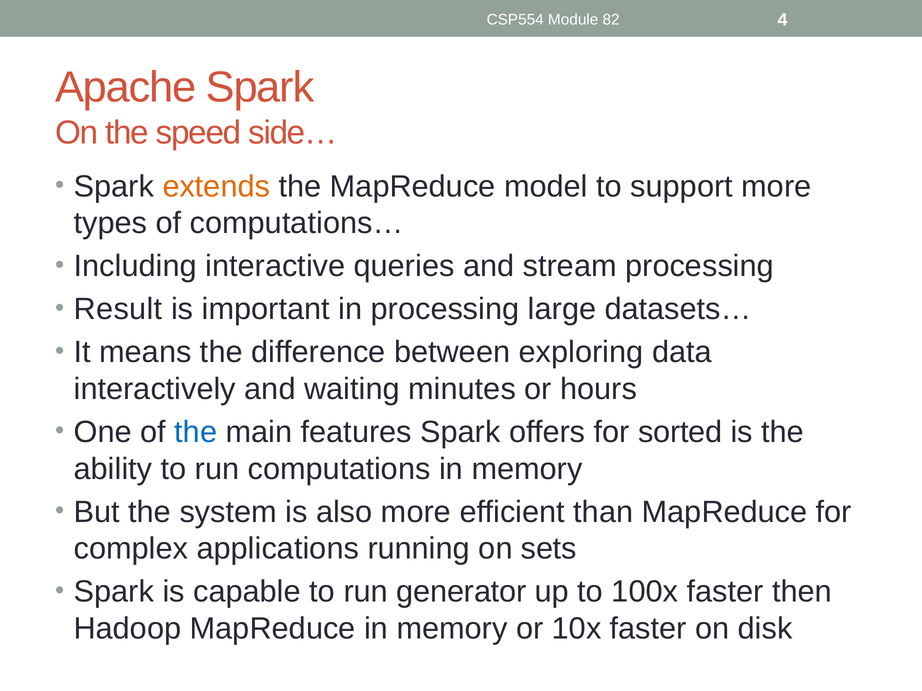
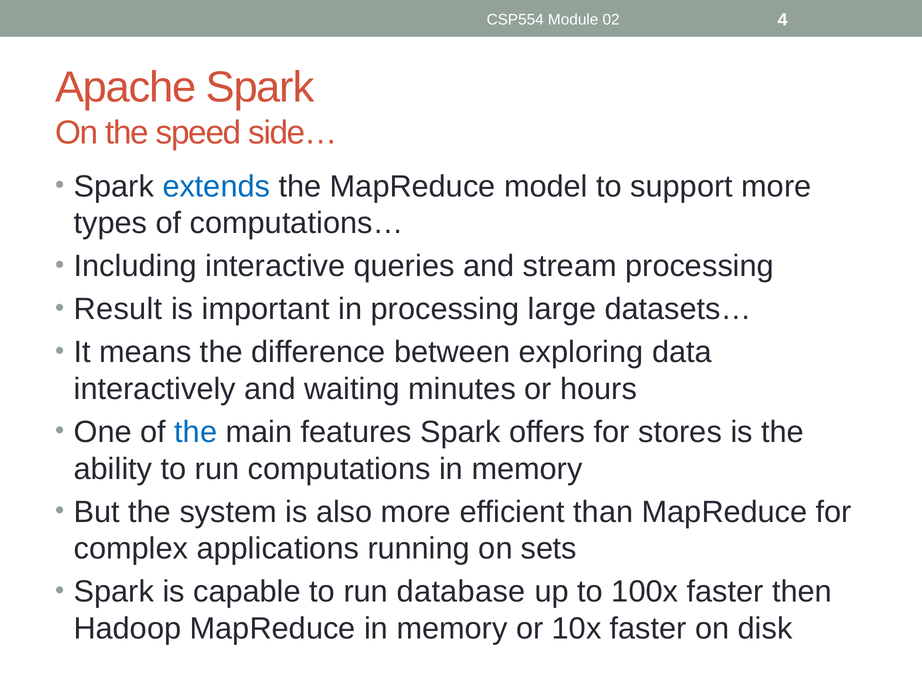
82: 82 -> 02
extends colour: orange -> blue
sorted: sorted -> stores
generator: generator -> database
